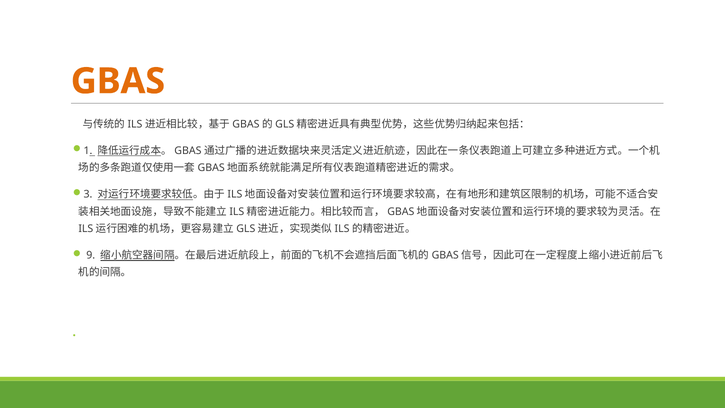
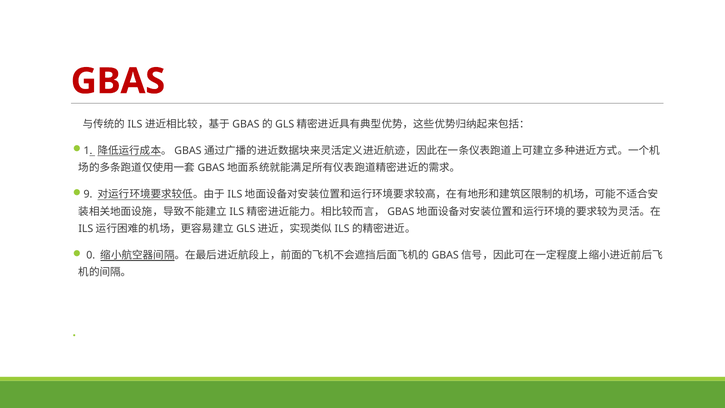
GBAS colour: orange -> red
3: 3 -> 9
9: 9 -> 0
